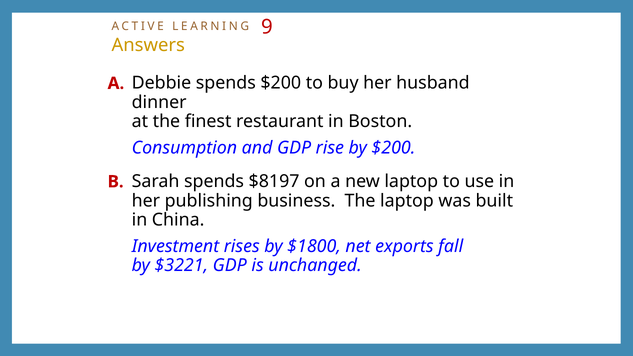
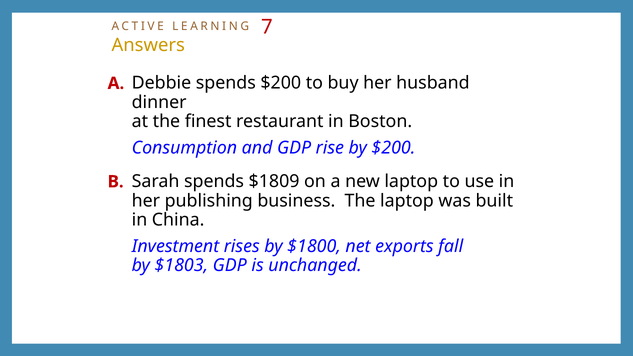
9: 9 -> 7
$8197: $8197 -> $1809
$3221: $3221 -> $1803
